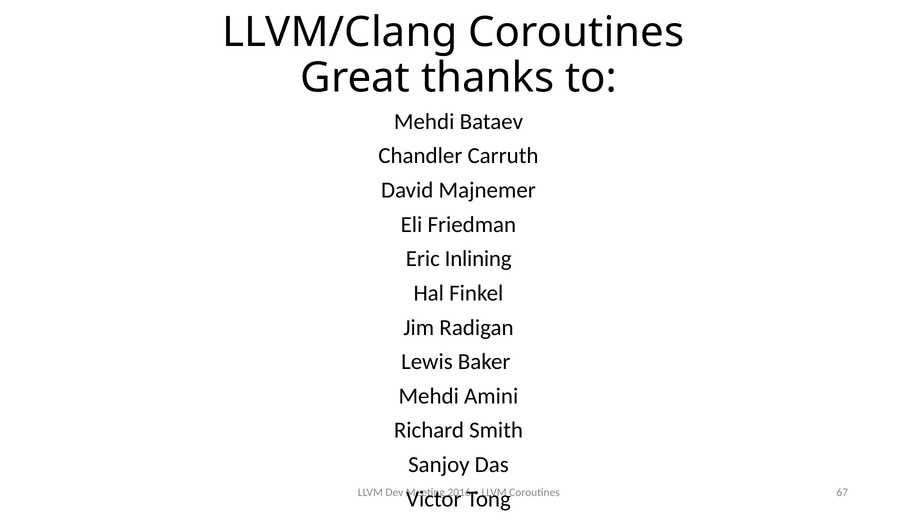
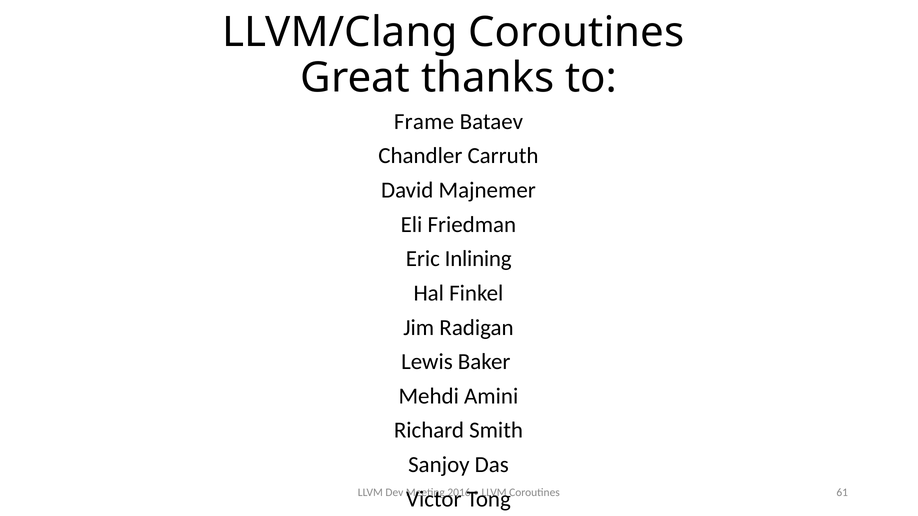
Mehdi at (424, 122): Mehdi -> Frame
67: 67 -> 61
